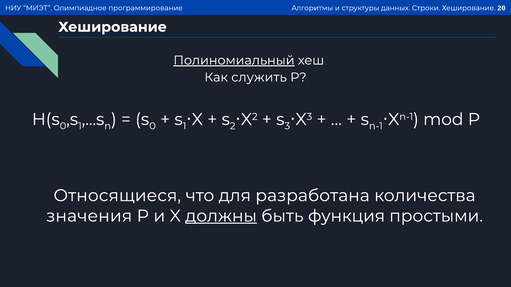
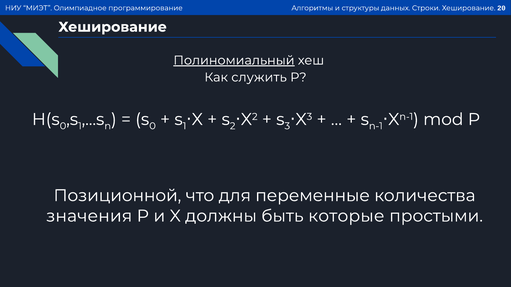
Относящиеся: Относящиеся -> Позиционной
разработана: разработана -> переменные
должны underline: present -> none
функция: функция -> которые
